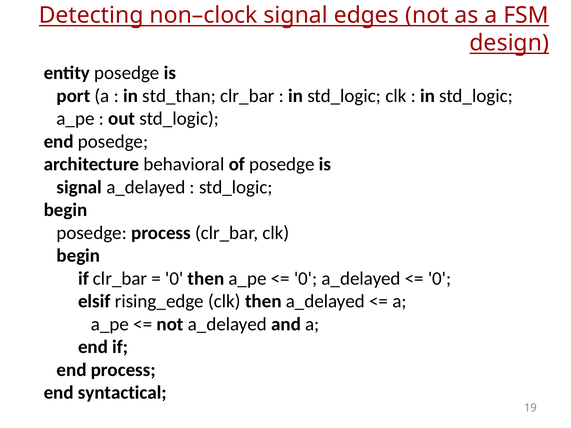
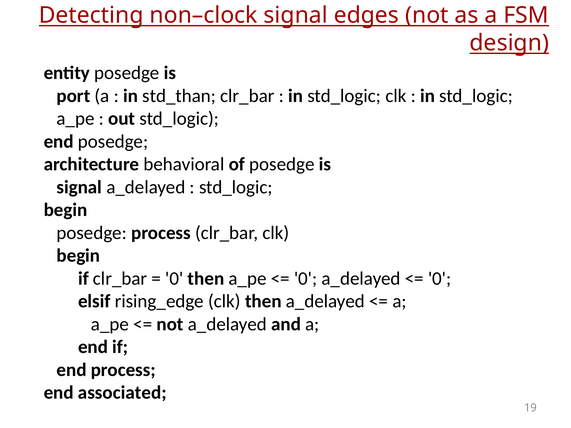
syntactical: syntactical -> associated
